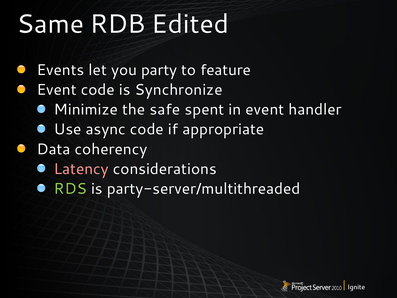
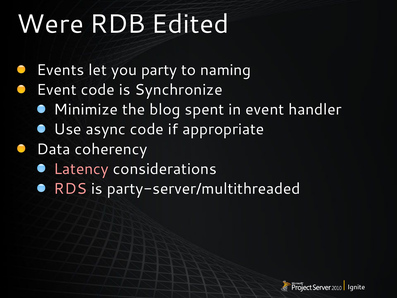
Same: Same -> Were
feature: feature -> naming
safe: safe -> blog
RDS colour: light green -> pink
